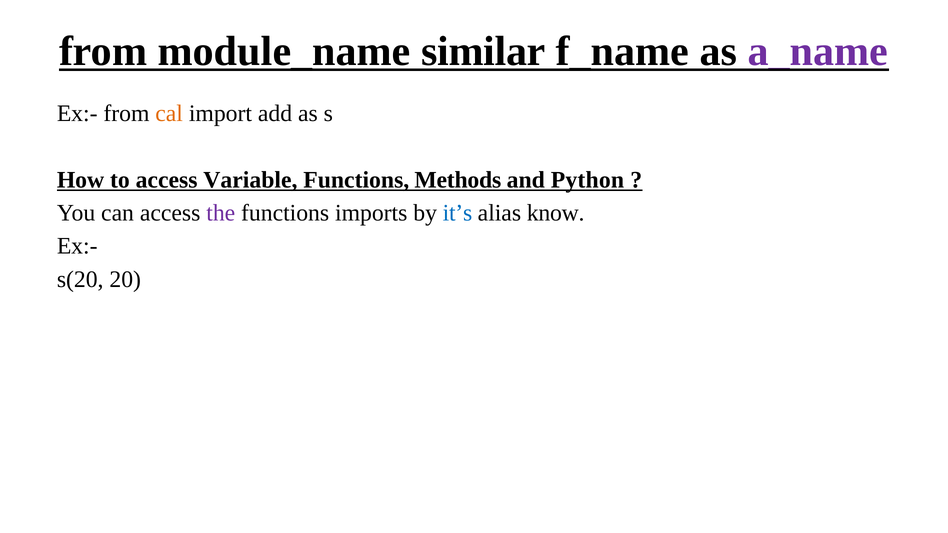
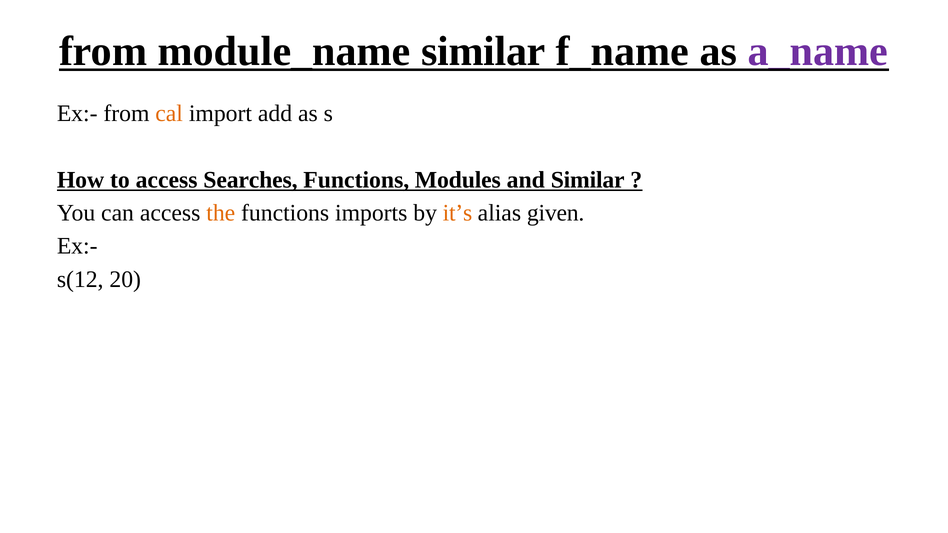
Variable: Variable -> Searches
Methods: Methods -> Modules
and Python: Python -> Similar
the colour: purple -> orange
it’s colour: blue -> orange
know: know -> given
s(20: s(20 -> s(12
